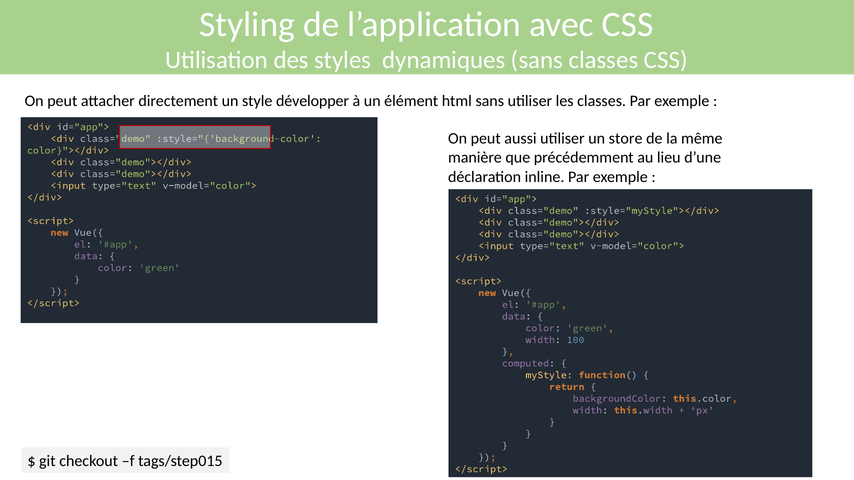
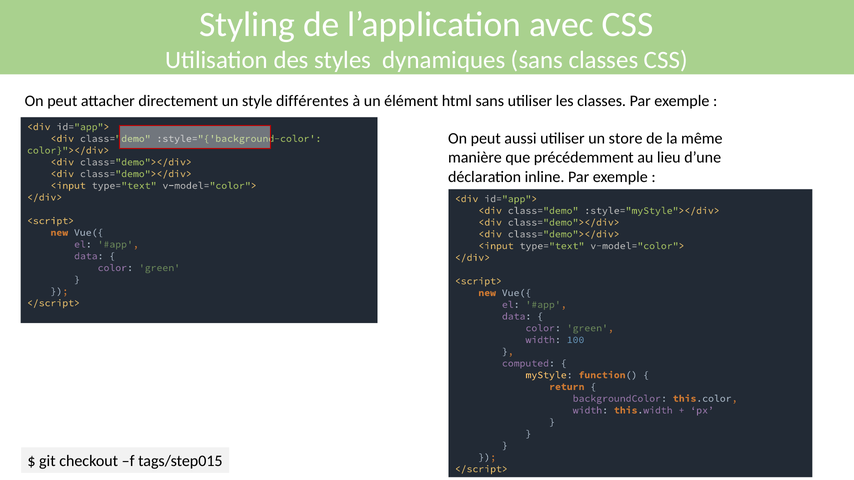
développer: développer -> différentes
